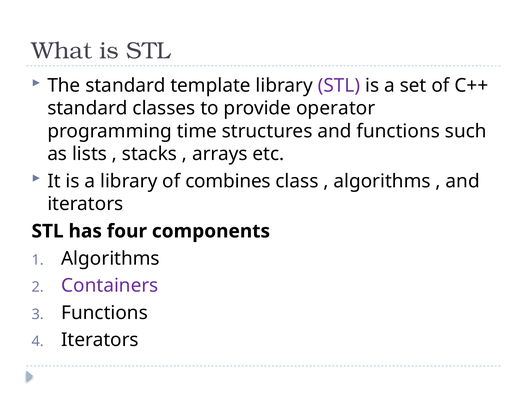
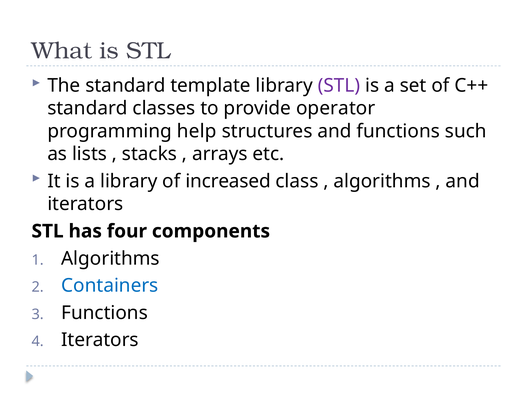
time: time -> help
combines: combines -> increased
Containers colour: purple -> blue
